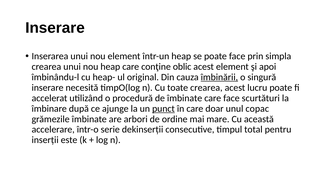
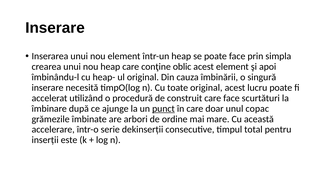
îmbinării underline: present -> none
toate crearea: crearea -> original
de îmbinate: îmbinate -> construit
